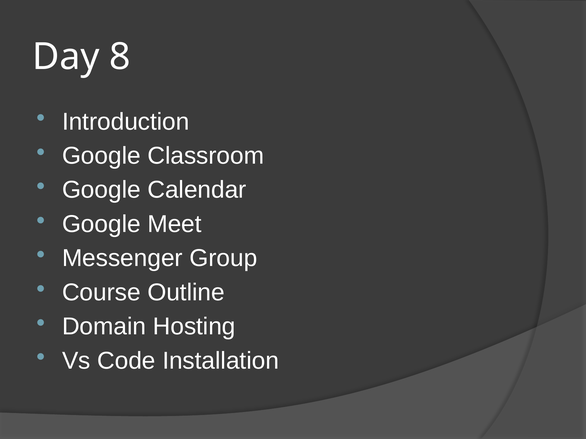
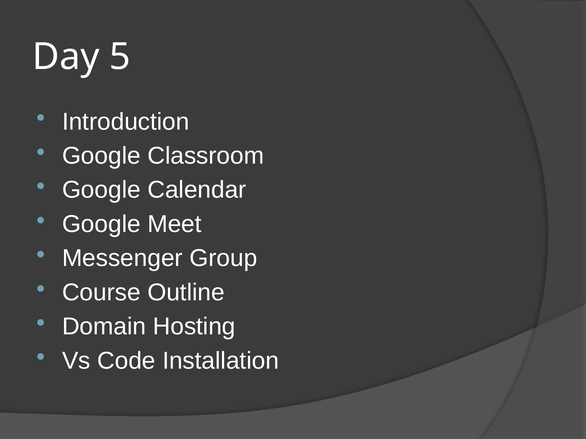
8: 8 -> 5
